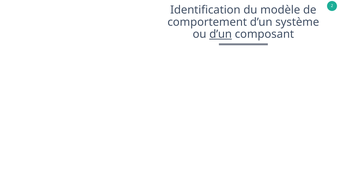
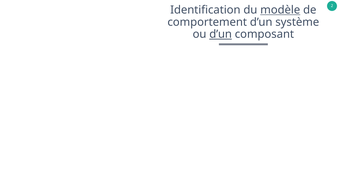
modèle underline: none -> present
